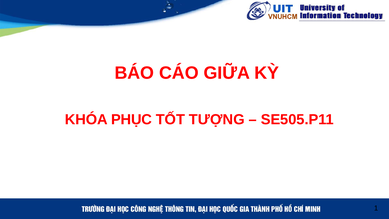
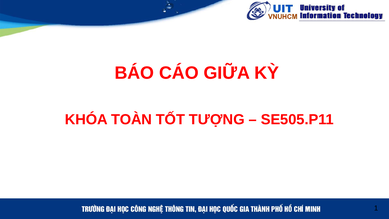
PHỤC: PHỤC -> TOÀN
